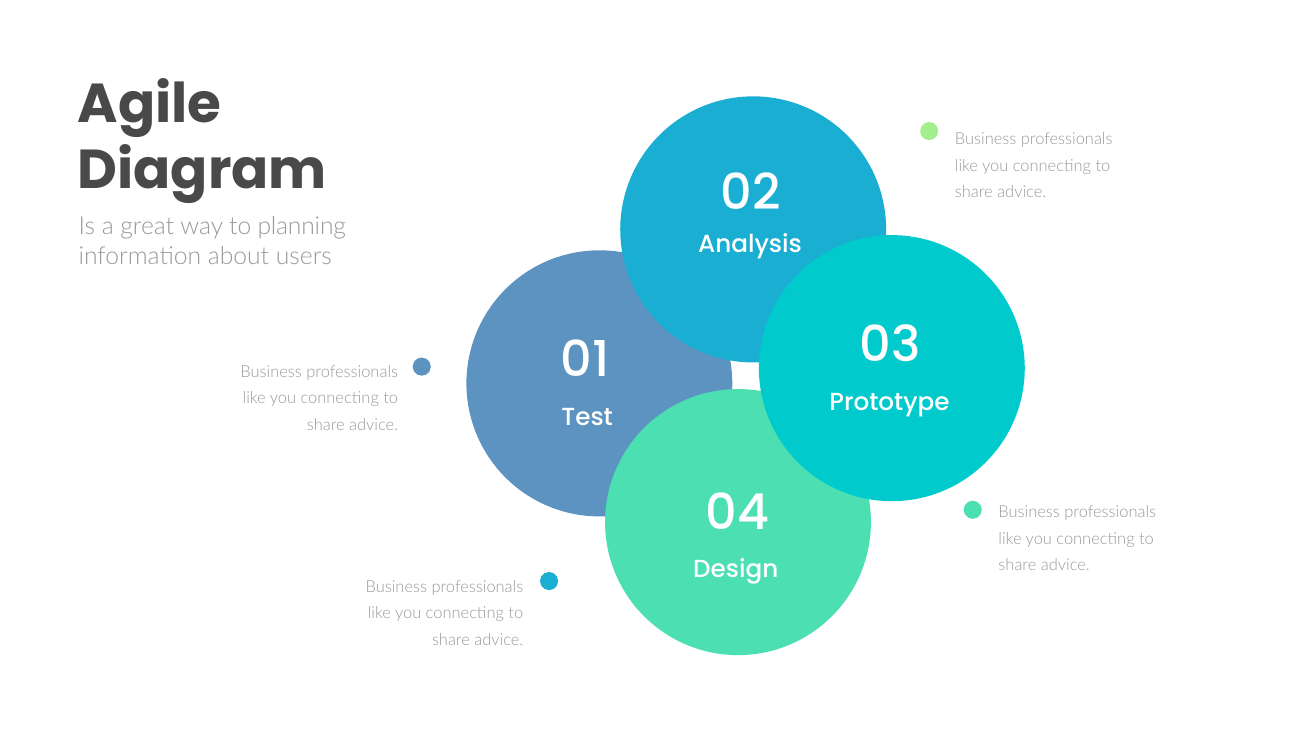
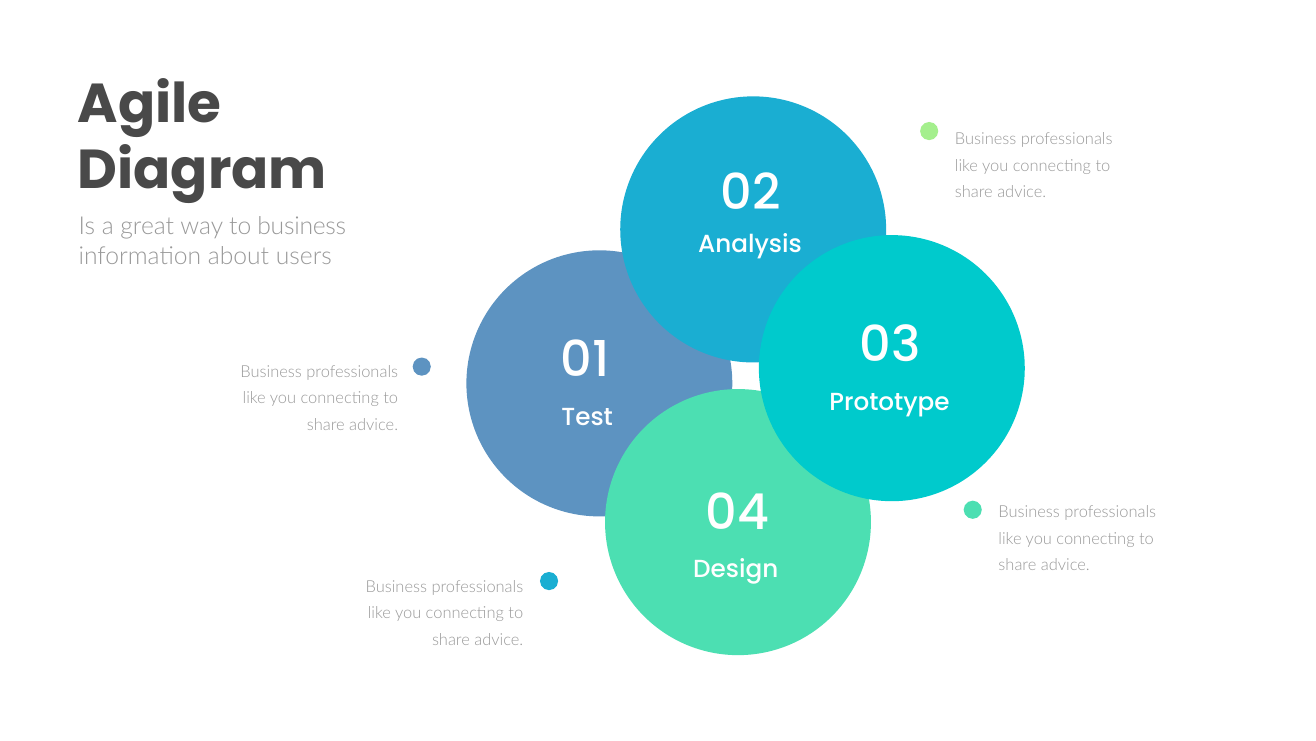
to planning: planning -> business
